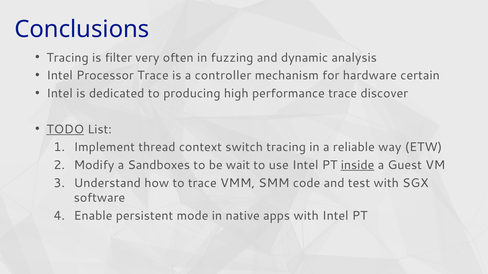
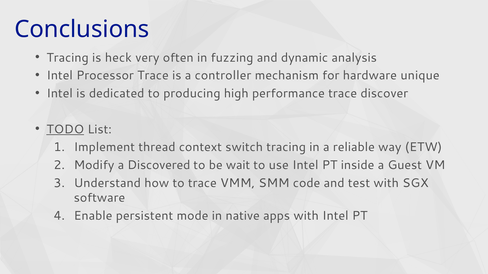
filter: filter -> heck
certain: certain -> unique
Sandboxes: Sandboxes -> Discovered
inside underline: present -> none
